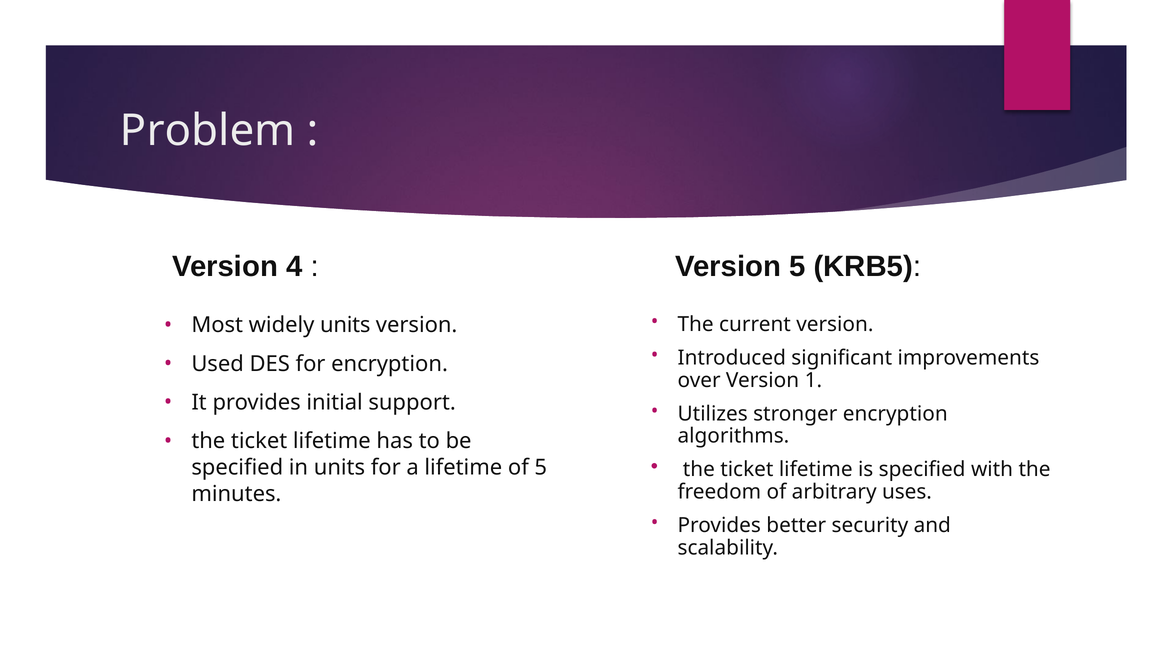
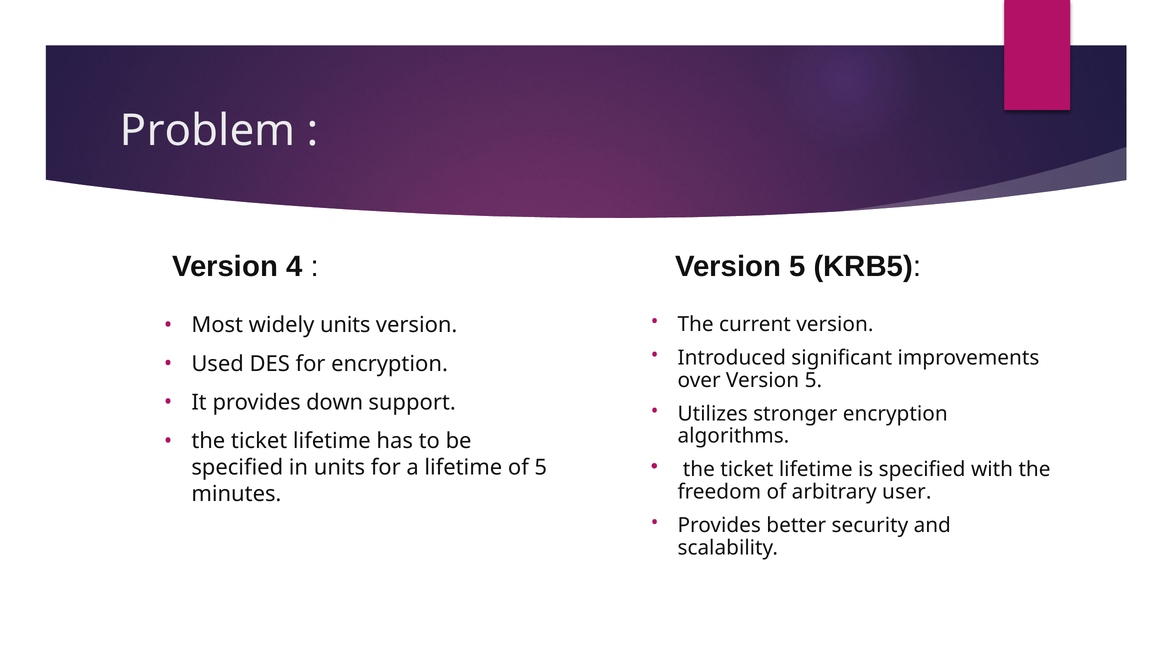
over Version 1: 1 -> 5
initial: initial -> down
uses: uses -> user
